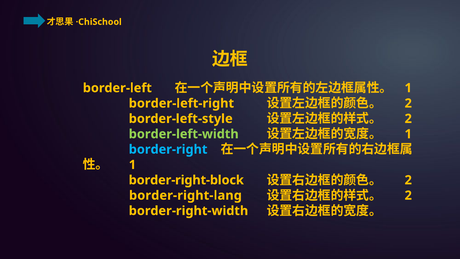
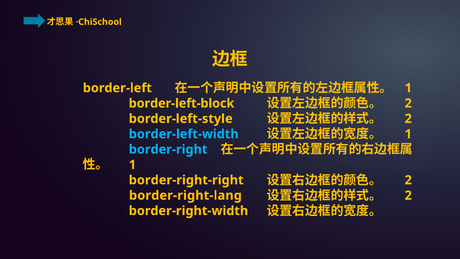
border-left-right: border-left-right -> border-left-block
border-left-width colour: light green -> light blue
border-right-block: border-right-block -> border-right-right
